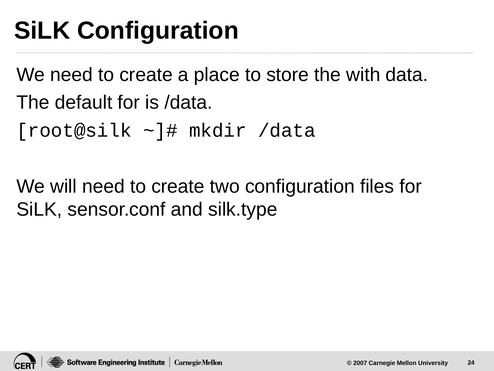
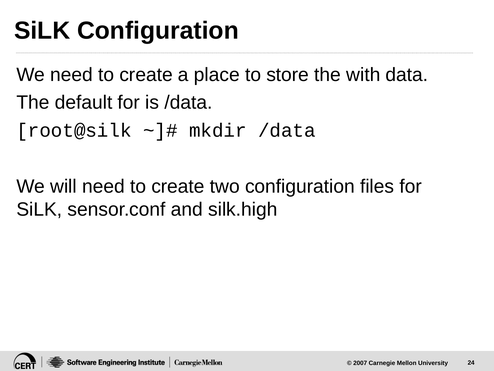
silk.type: silk.type -> silk.high
